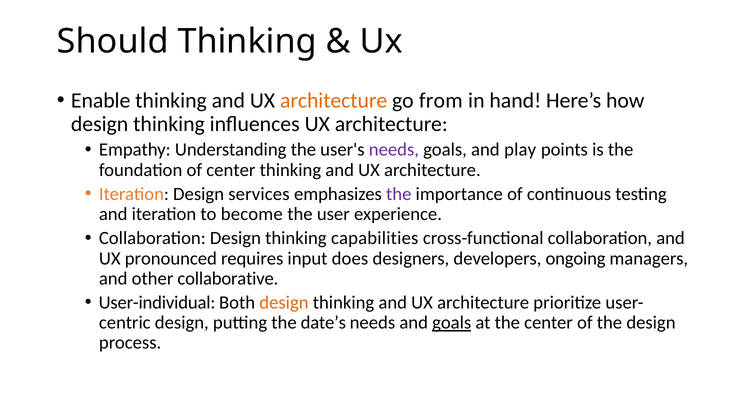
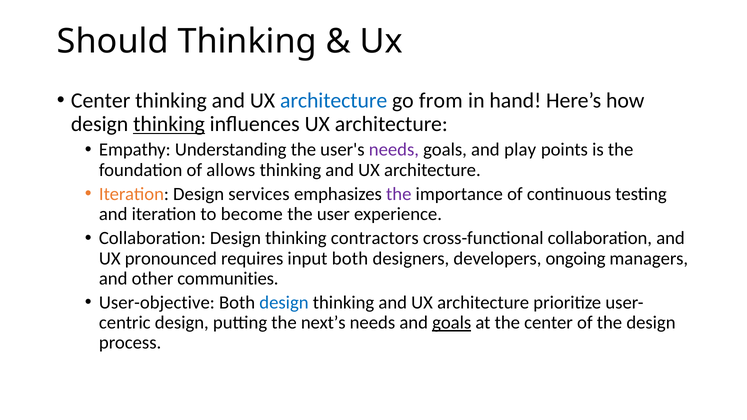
Enable at (101, 101): Enable -> Center
architecture at (334, 101) colour: orange -> blue
thinking at (169, 124) underline: none -> present
of center: center -> allows
capabilities: capabilities -> contractors
input does: does -> both
collaborative: collaborative -> communities
User-individual: User-individual -> User-objective
design at (284, 303) colour: orange -> blue
date’s: date’s -> next’s
